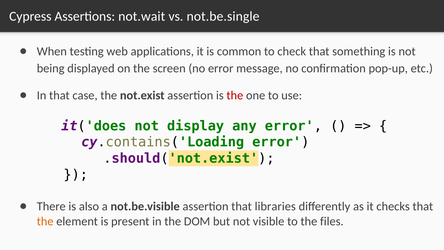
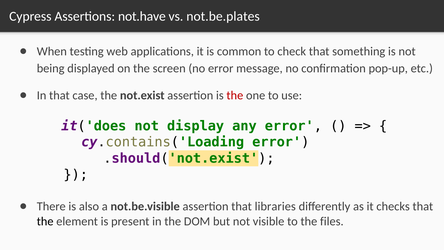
not.wait: not.wait -> not.have
not.be.single: not.be.single -> not.be.plates
the at (45, 221) colour: orange -> black
